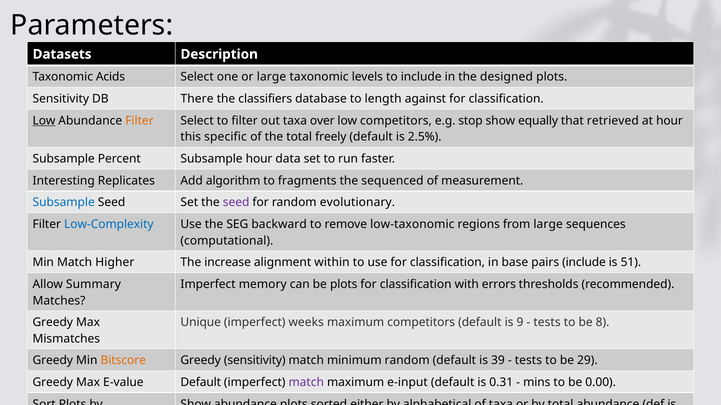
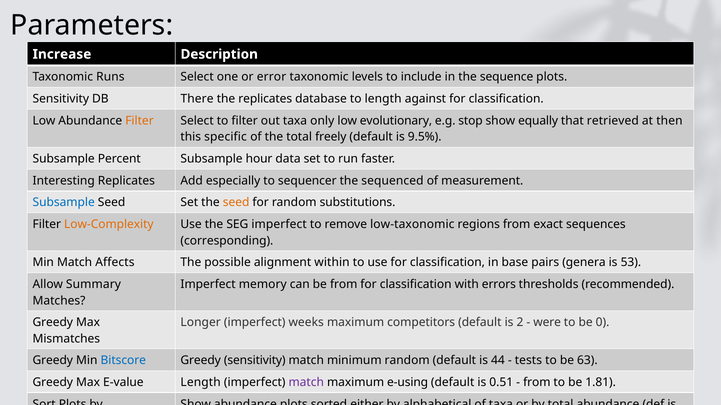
Datasets: Datasets -> Increase
Acids: Acids -> Runs
or large: large -> error
designed: designed -> sequence
the classifiers: classifiers -> replicates
Low at (44, 121) underline: present -> none
over: over -> only
low competitors: competitors -> evolutionary
at hour: hour -> then
2.5%: 2.5% -> 9.5%
algorithm: algorithm -> especially
fragments: fragments -> sequencer
seed at (236, 203) colour: purple -> orange
evolutionary: evolutionary -> substitutions
Low-Complexity colour: blue -> orange
SEG backward: backward -> imperfect
from large: large -> exact
computational: computational -> corresponding
Higher: Higher -> Affects
increase: increase -> possible
pairs include: include -> genera
51: 51 -> 53
be plots: plots -> from
Unique: Unique -> Longer
9: 9 -> 2
tests at (547, 323): tests -> were
8: 8 -> 0
Bitscore colour: orange -> blue
39: 39 -> 44
29: 29 -> 63
E-value Default: Default -> Length
e-input: e-input -> e-using
0.31: 0.31 -> 0.51
mins at (537, 383): mins -> from
0.00: 0.00 -> 1.81
